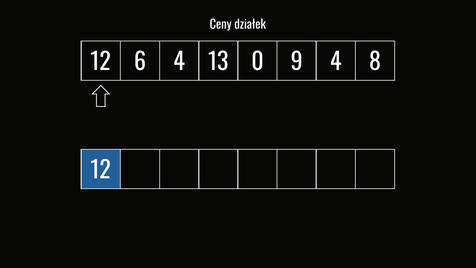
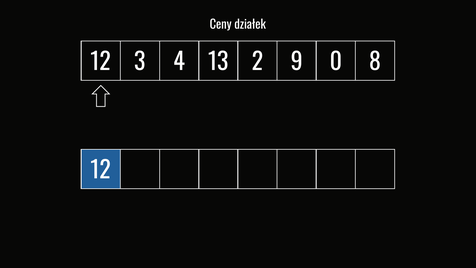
6: 6 -> 3
0: 0 -> 2
9 4: 4 -> 0
